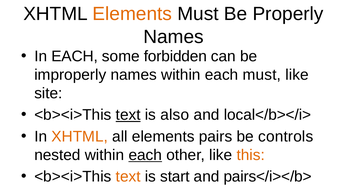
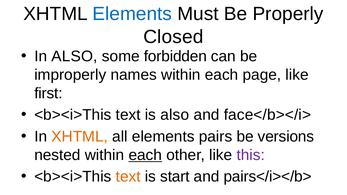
Elements at (132, 14) colour: orange -> blue
Names at (173, 37): Names -> Closed
In EACH: EACH -> ALSO
each must: must -> page
site: site -> first
text at (128, 115) underline: present -> none
local</b></i>: local</b></i> -> face</b></i>
controls: controls -> versions
this colour: orange -> purple
